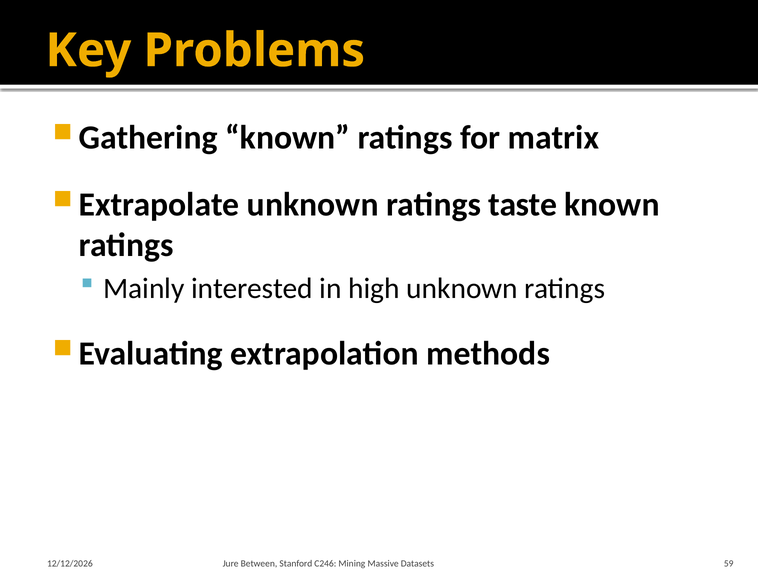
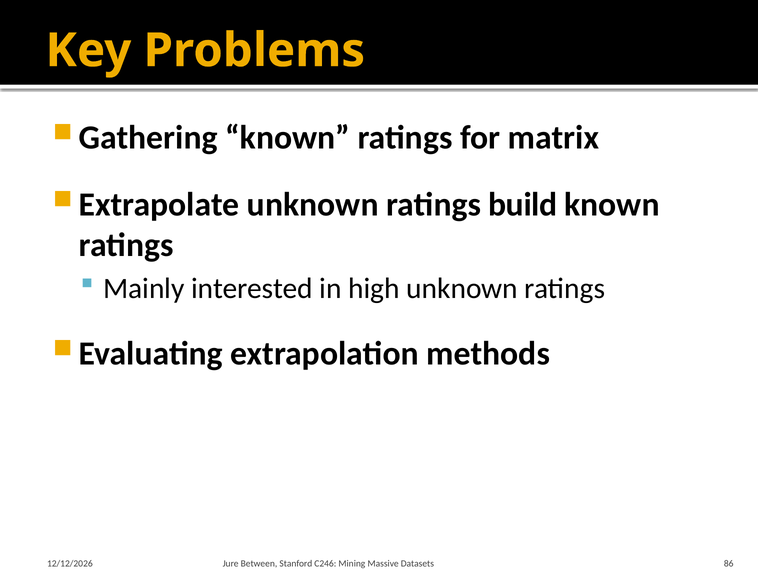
taste: taste -> build
59: 59 -> 86
